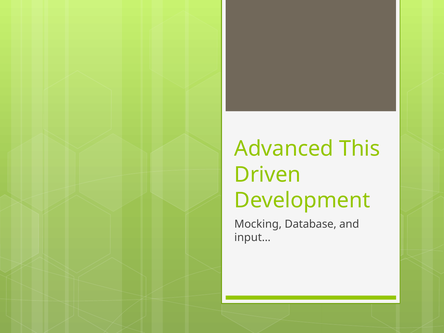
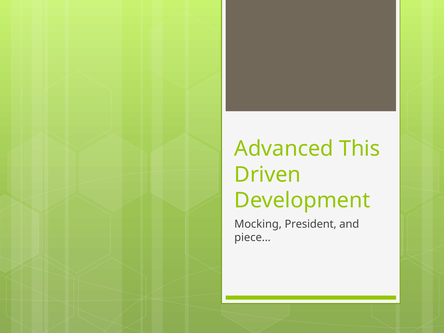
Database: Database -> President
input…: input… -> piece…
